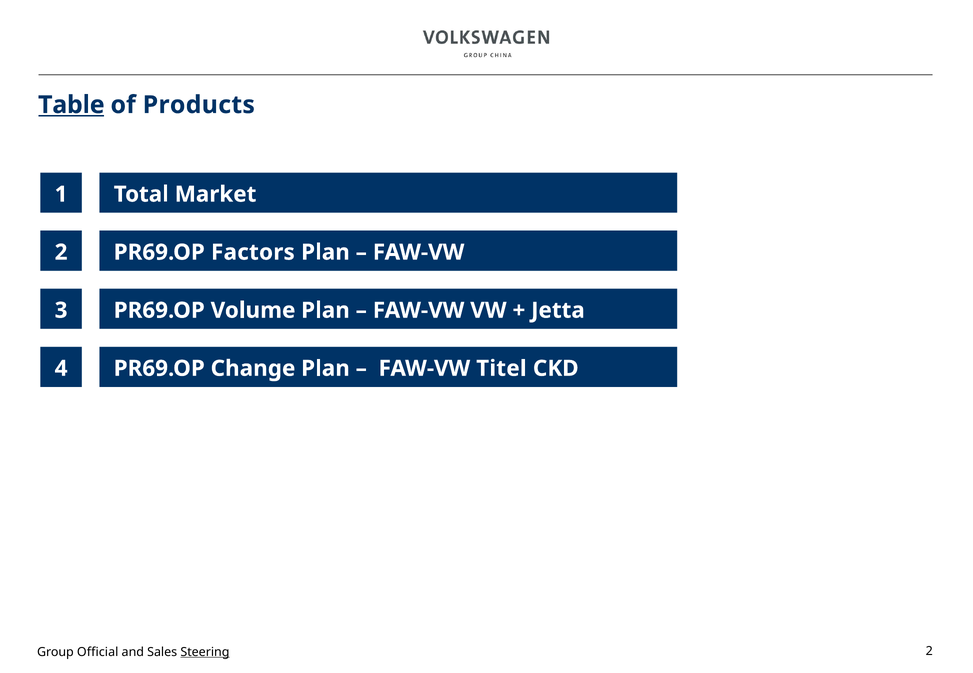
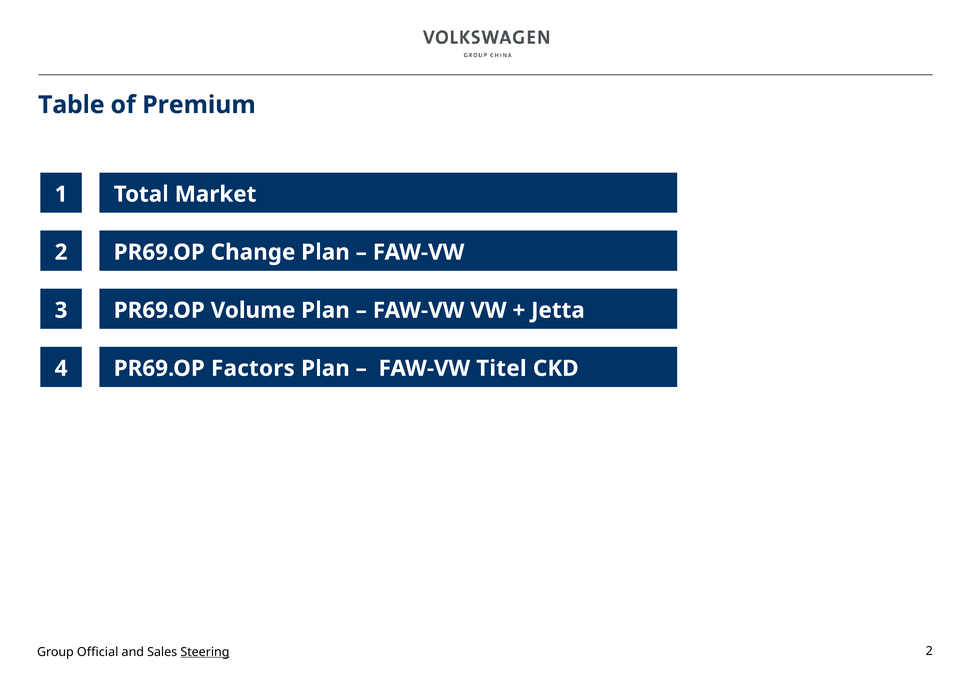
Table underline: present -> none
Products: Products -> Premium
Factors: Factors -> Change
Change: Change -> Factors
